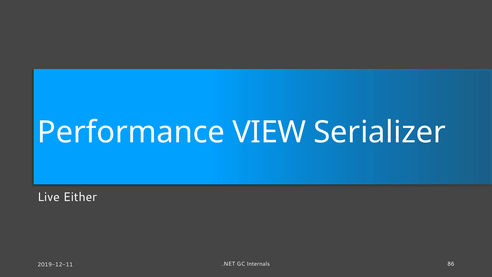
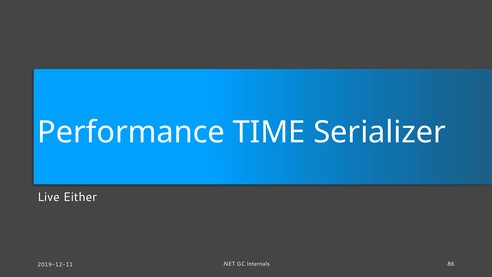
VIEW: VIEW -> TIME
